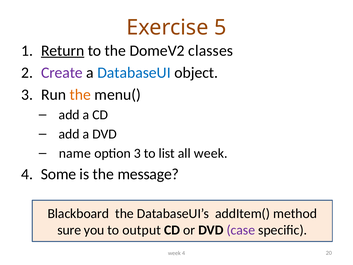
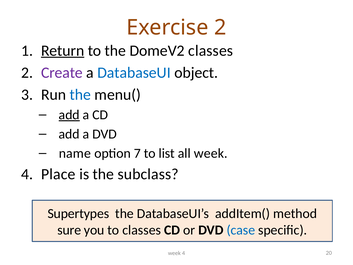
Exercise 5: 5 -> 2
the at (80, 95) colour: orange -> blue
add at (69, 115) underline: none -> present
option 3: 3 -> 7
Some: Some -> Place
message: message -> subclass
Blackboard: Blackboard -> Supertypes
to output: output -> classes
case colour: purple -> blue
